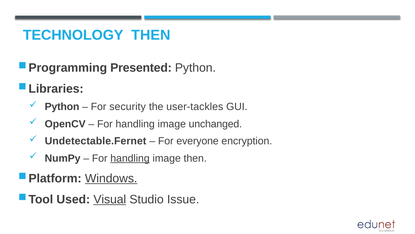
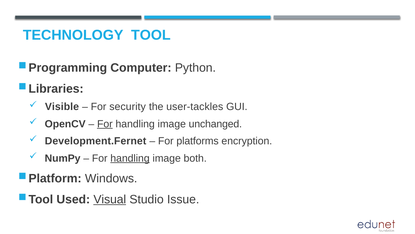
TECHNOLOGY THEN: THEN -> TOOL
Presented: Presented -> Computer
Python at (62, 107): Python -> Visible
For at (105, 124) underline: none -> present
Undetectable.Fernet: Undetectable.Fernet -> Development.Fernet
everyone: everyone -> platforms
image then: then -> both
Windows underline: present -> none
